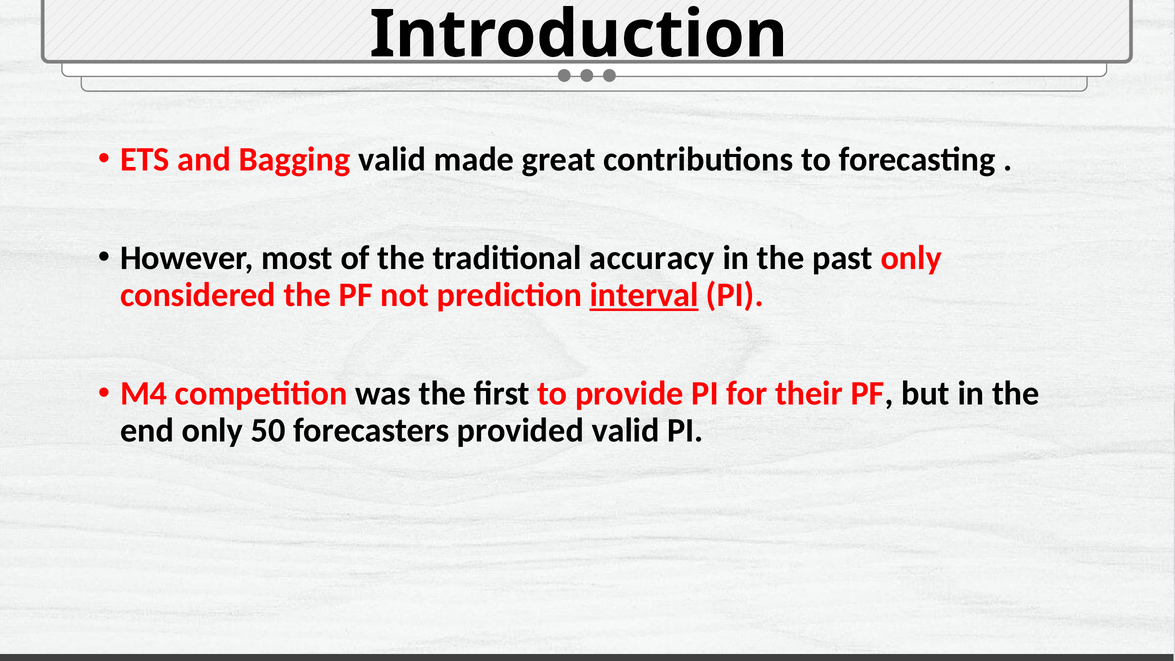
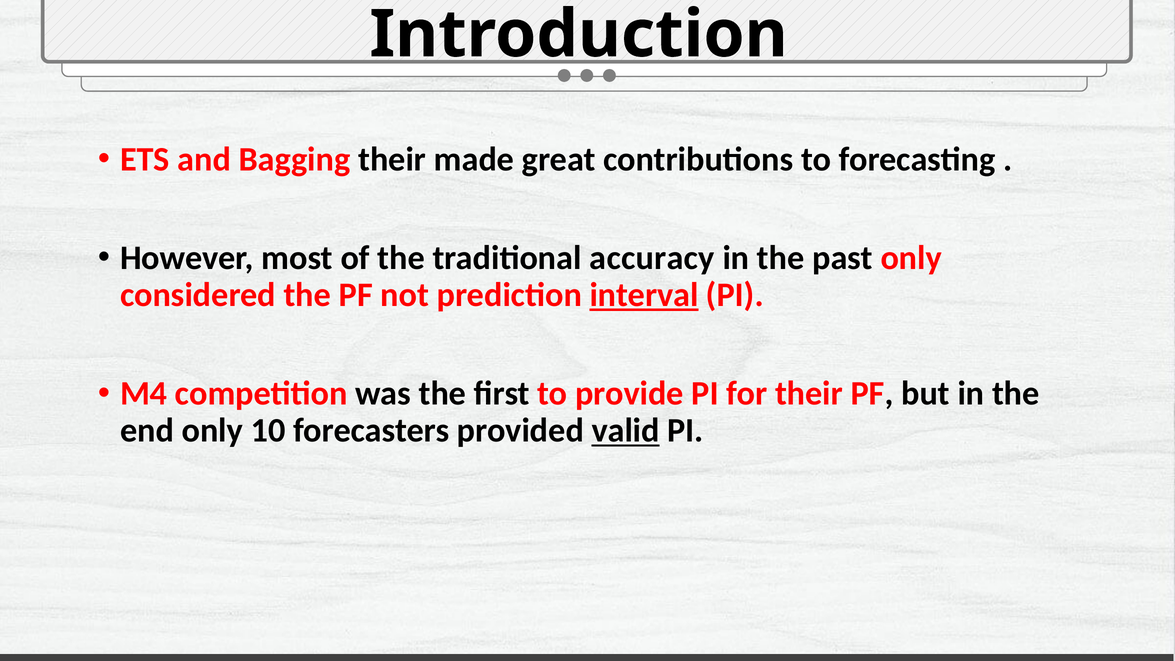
Bagging valid: valid -> their
50: 50 -> 10
valid at (626, 431) underline: none -> present
